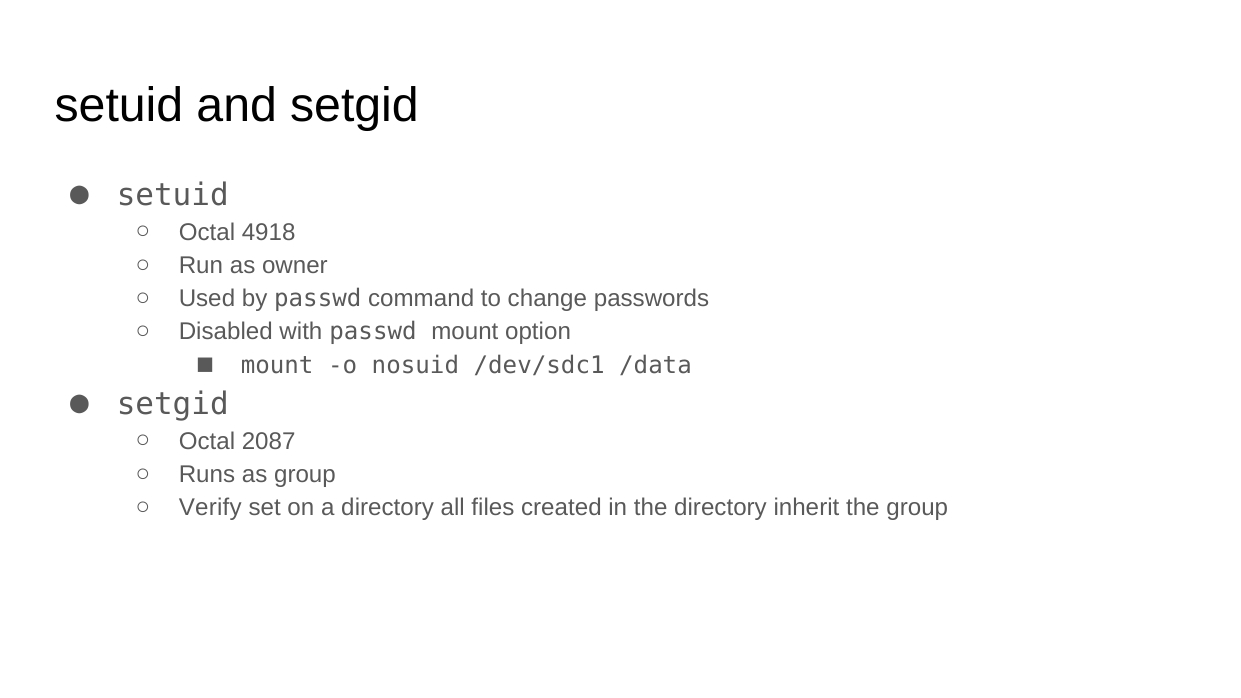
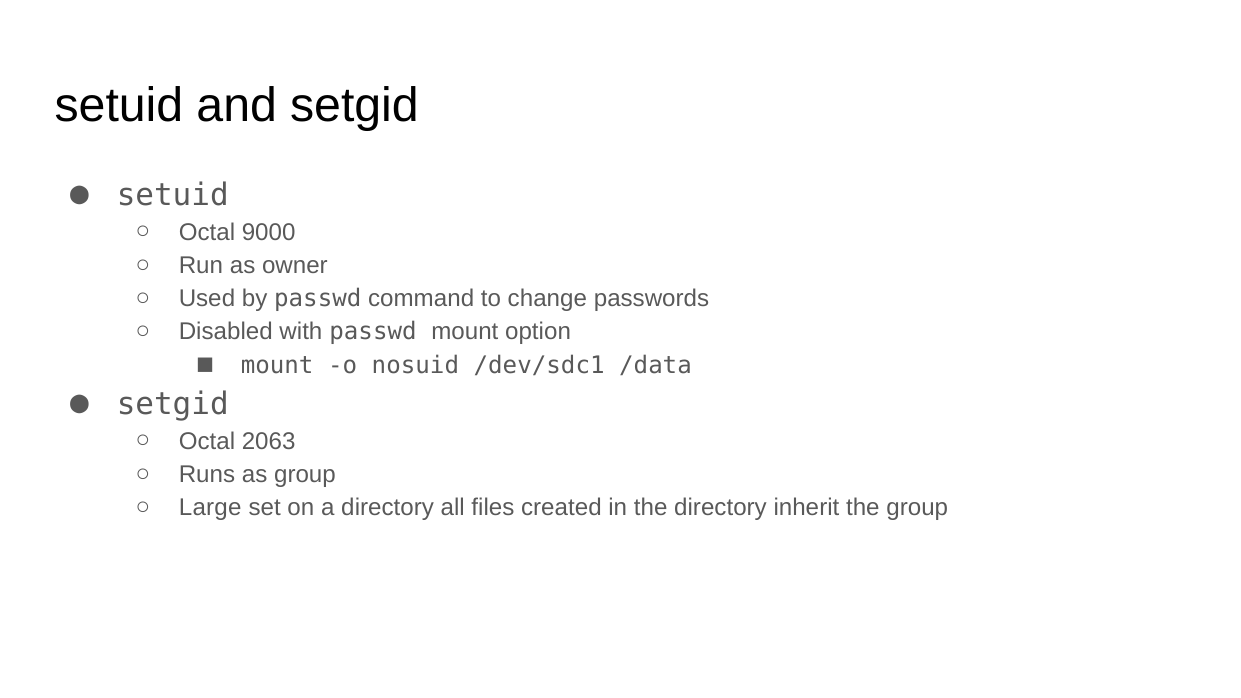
4918: 4918 -> 9000
2087: 2087 -> 2063
Verify: Verify -> Large
